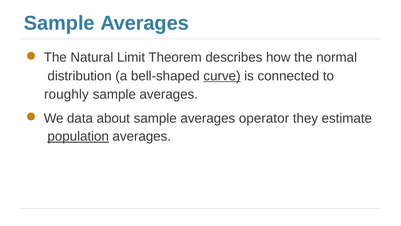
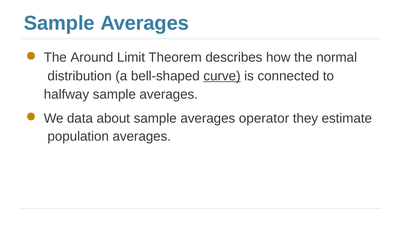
Natural: Natural -> Around
roughly: roughly -> halfway
population underline: present -> none
